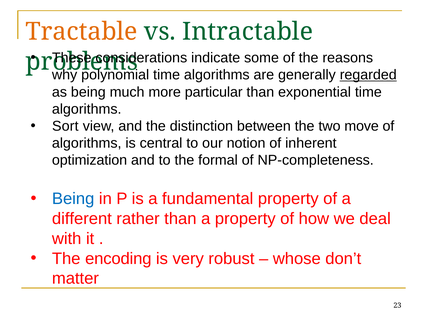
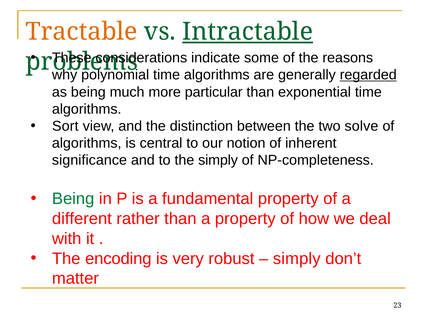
Intractable underline: none -> present
move: move -> solve
optimization: optimization -> significance
the formal: formal -> simply
Being at (73, 199) colour: blue -> green
whose at (297, 259): whose -> simply
